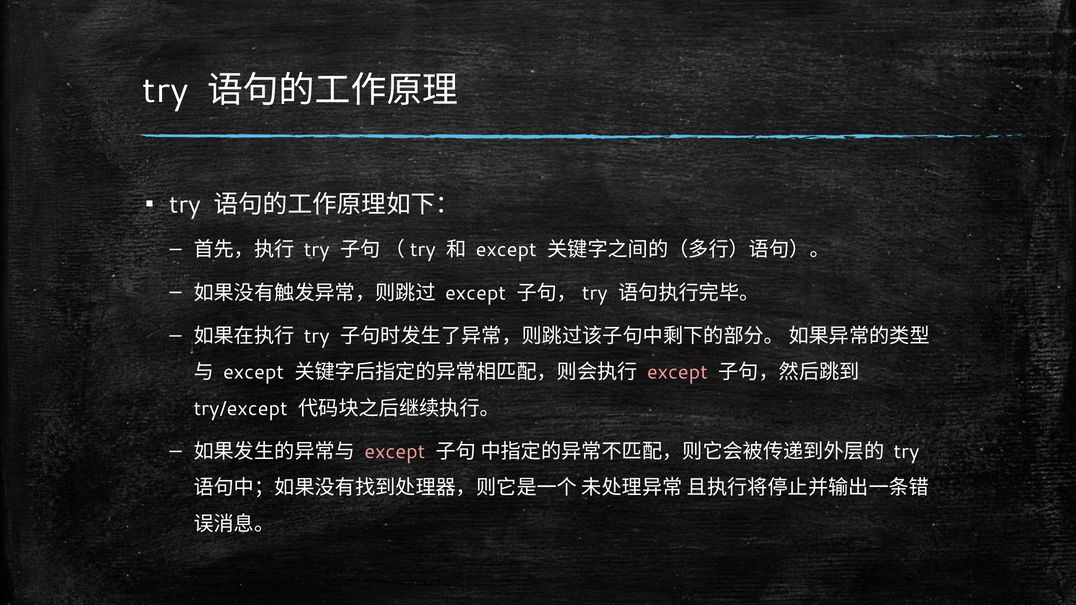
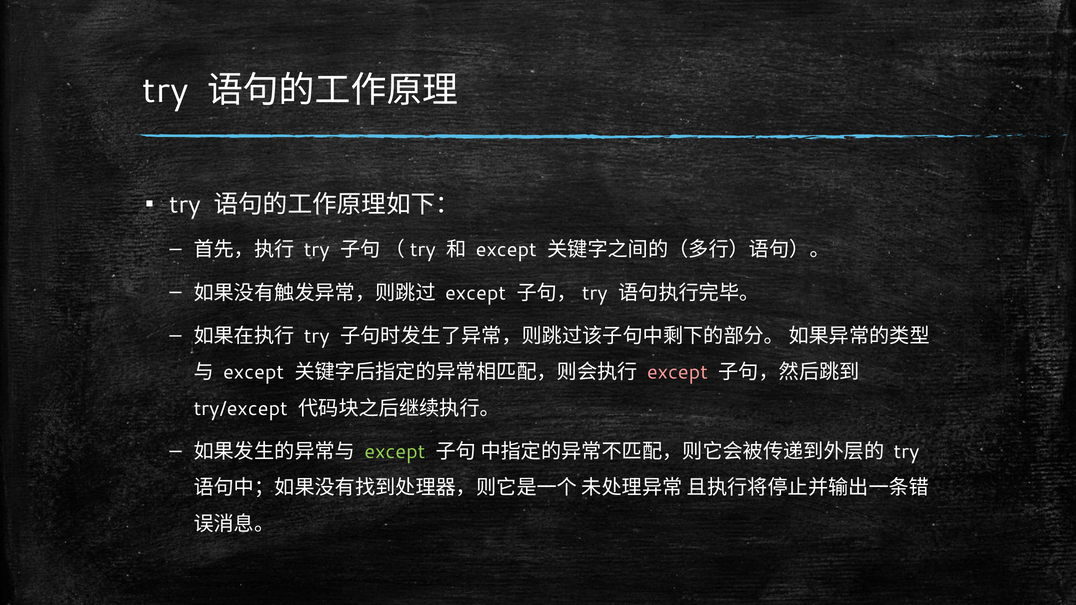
except at (395, 452) colour: pink -> light green
